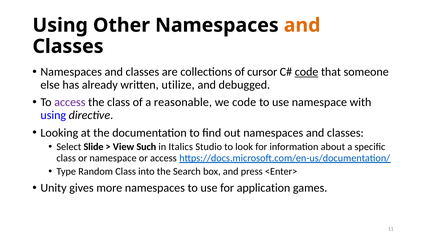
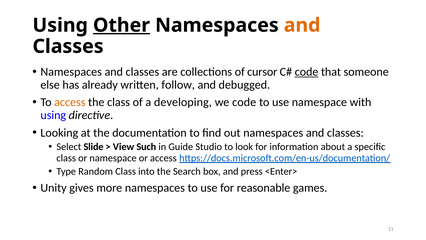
Other underline: none -> present
utilize: utilize -> follow
access at (70, 102) colour: purple -> orange
reasonable: reasonable -> developing
Italics: Italics -> Guide
application: application -> reasonable
